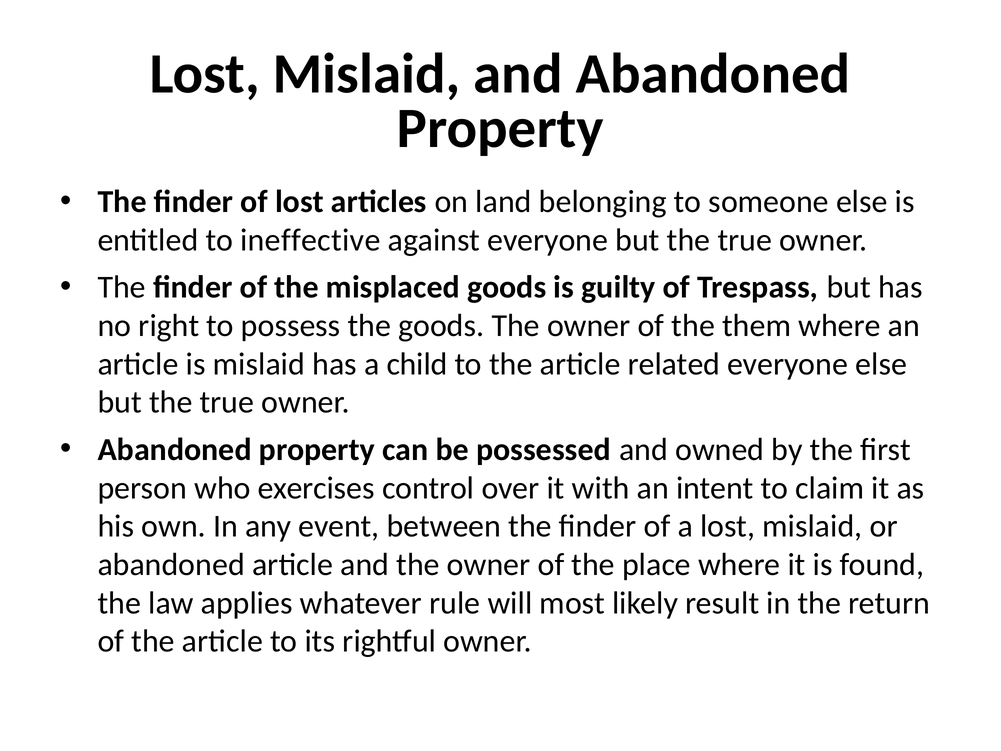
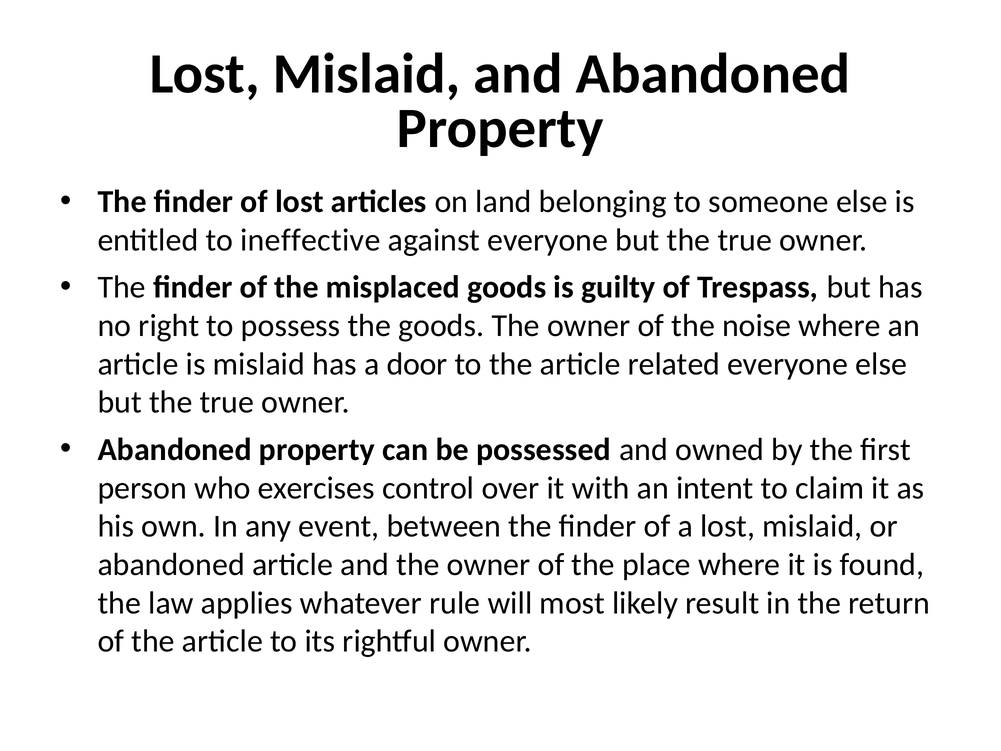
them: them -> noise
child: child -> door
